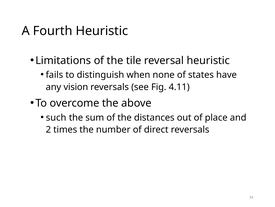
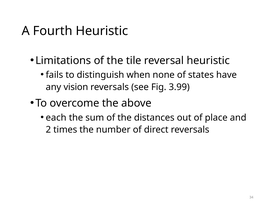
4.11: 4.11 -> 3.99
such: such -> each
